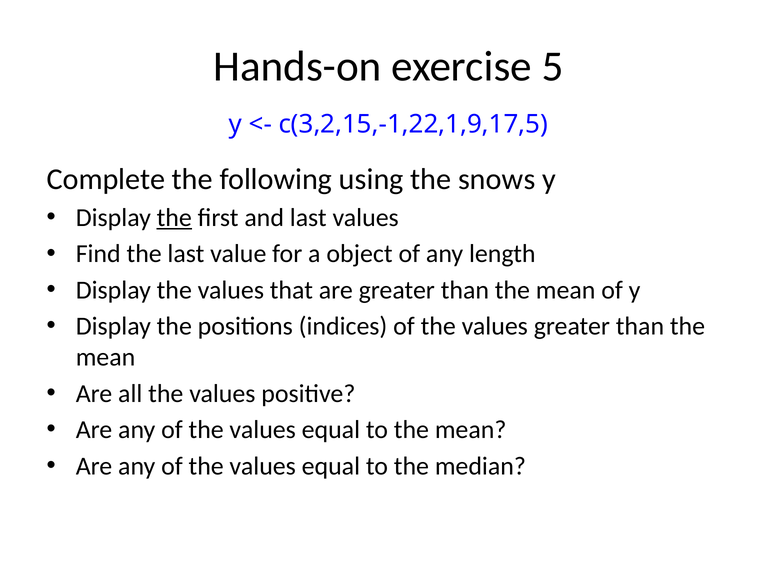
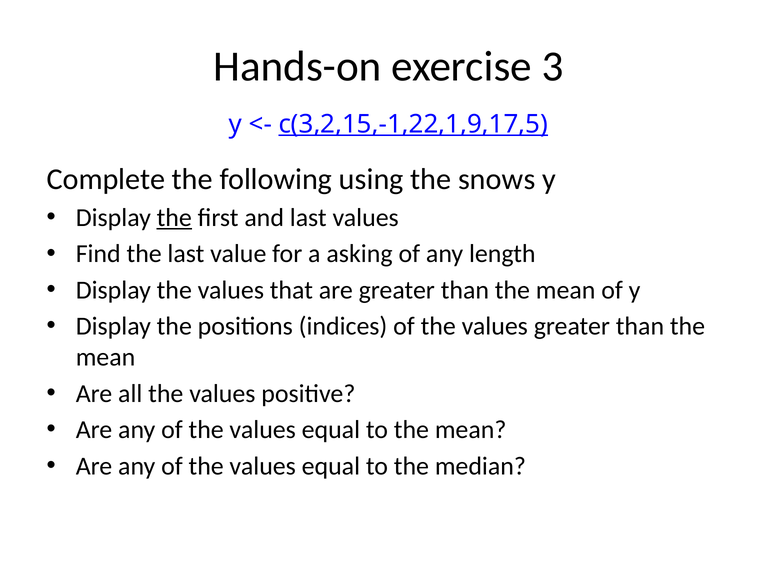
5: 5 -> 3
c(3,2,15,-1,22,1,9,17,5 underline: none -> present
object: object -> asking
